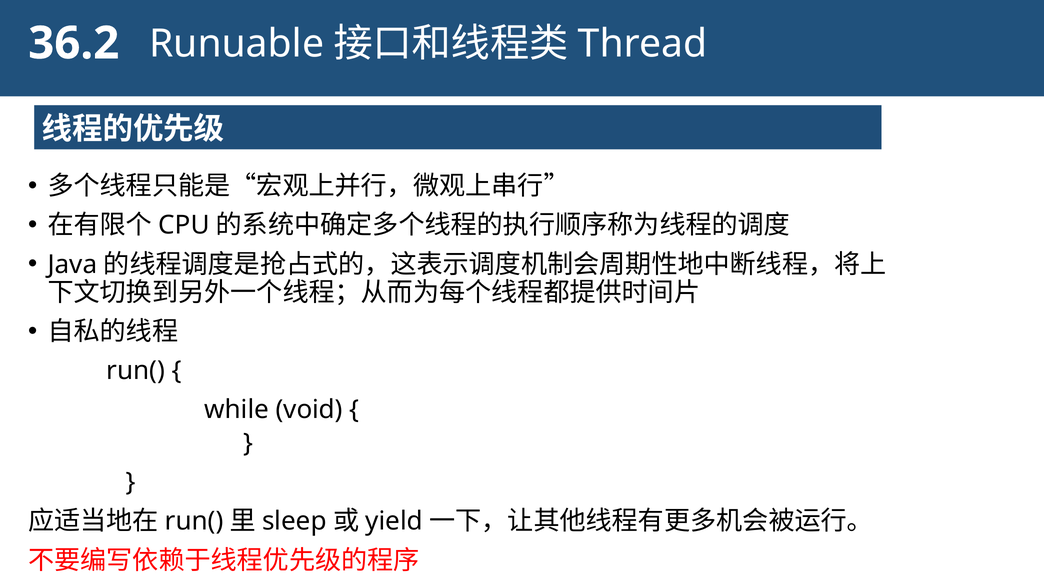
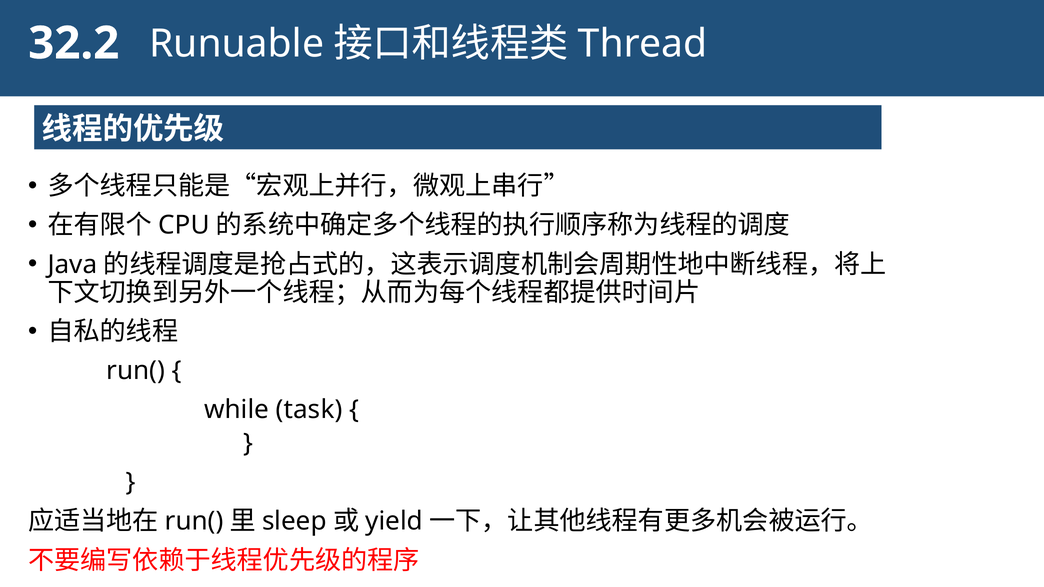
36.2: 36.2 -> 32.2
void: void -> task
